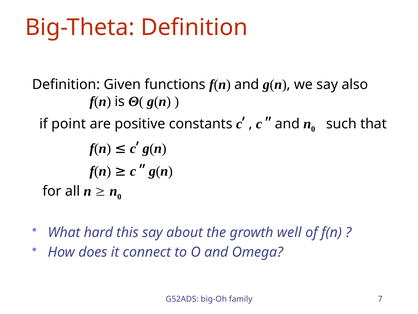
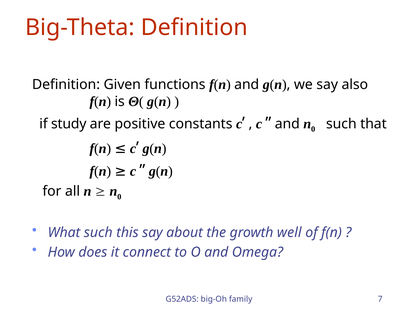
point: point -> study
What hard: hard -> such
